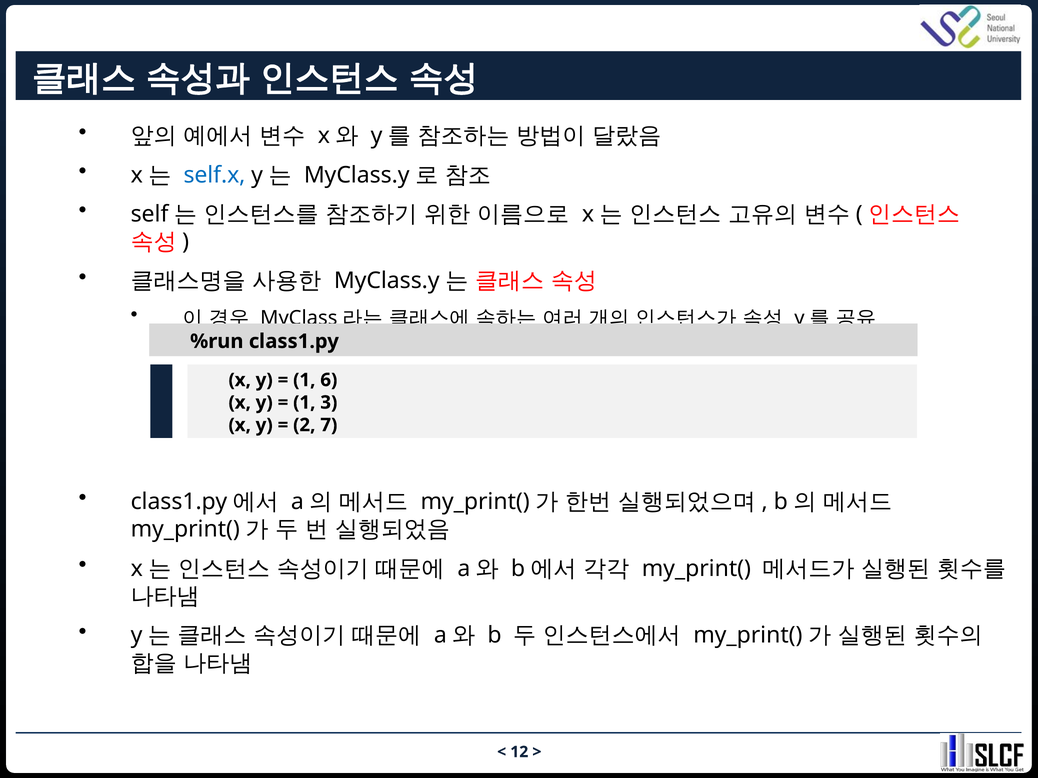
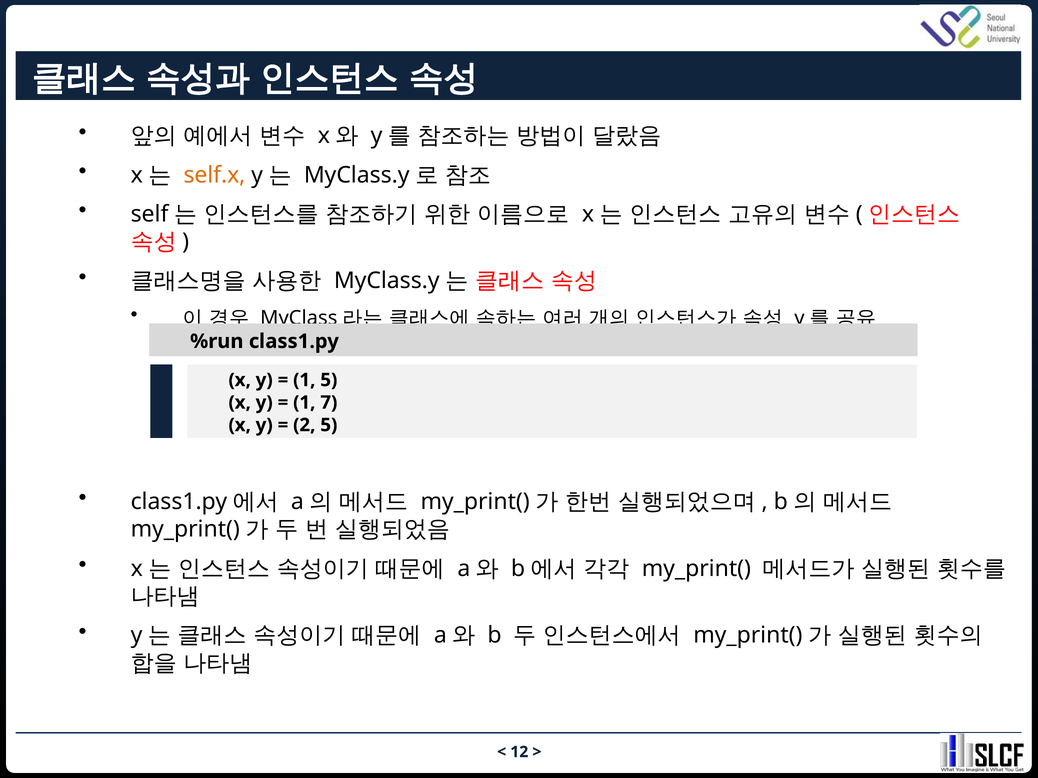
self.x colour: blue -> orange
1 6: 6 -> 5
3: 3 -> 7
2 7: 7 -> 5
